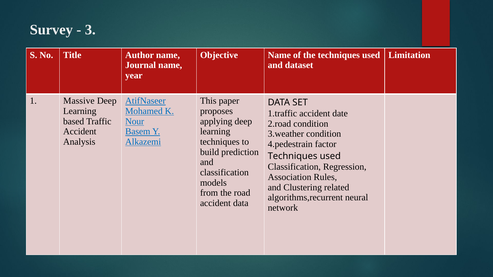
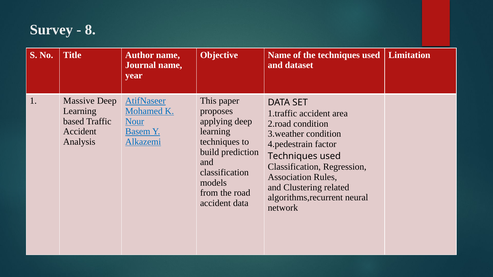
3: 3 -> 8
date: date -> area
